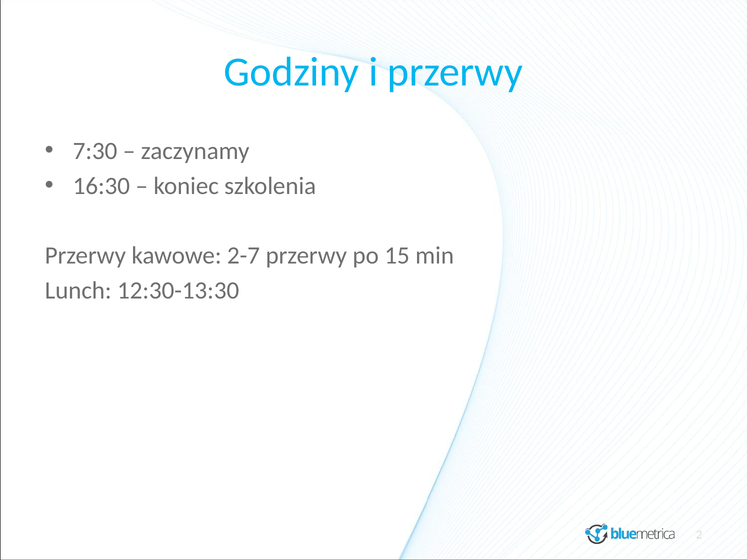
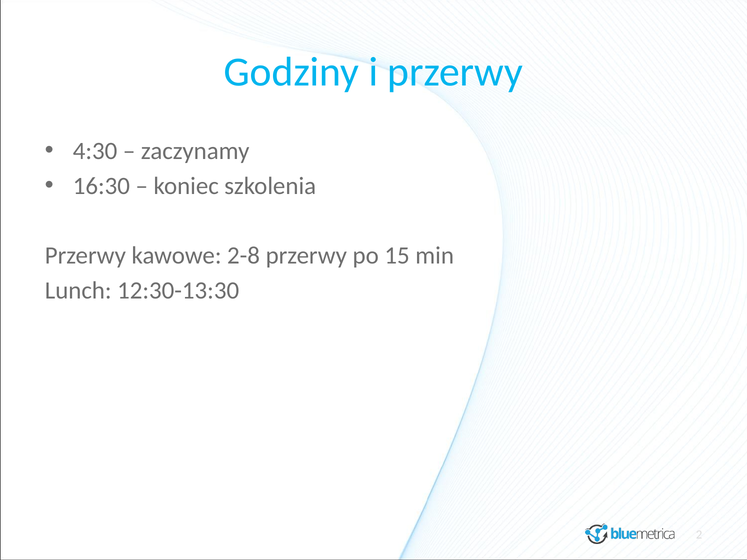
7:30: 7:30 -> 4:30
2-7: 2-7 -> 2-8
